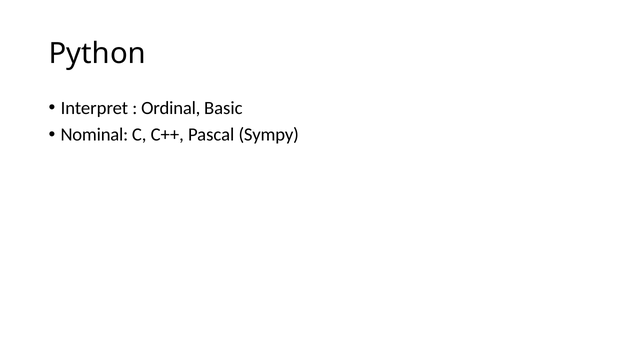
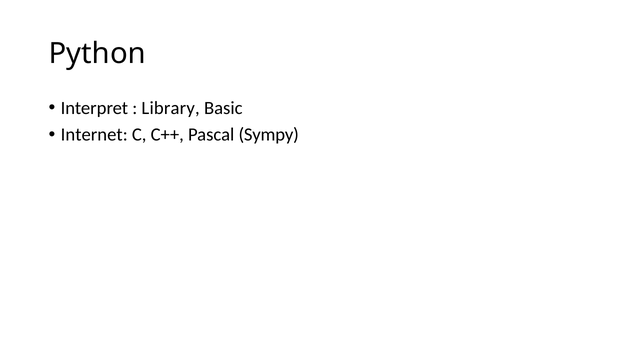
Ordinal: Ordinal -> Library
Nominal: Nominal -> Internet
